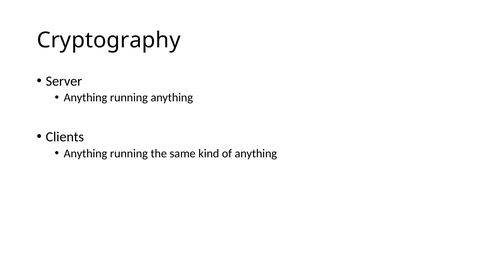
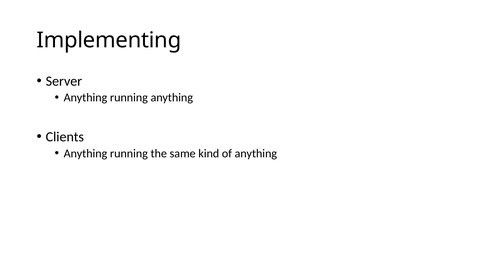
Cryptography: Cryptography -> Implementing
